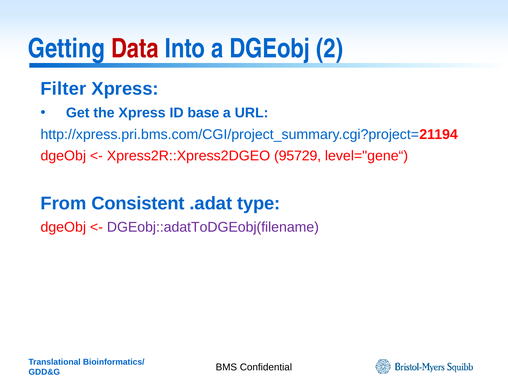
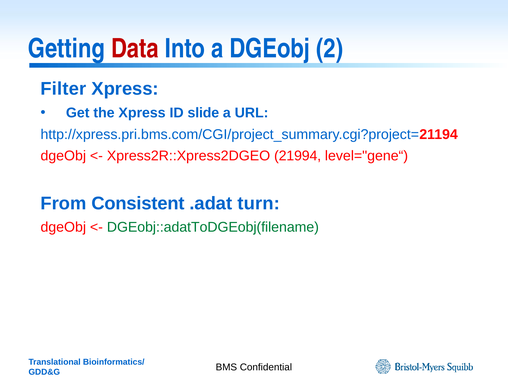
base: base -> slide
95729: 95729 -> 21994
type: type -> turn
DGEobj::adatToDGEobj(filename colour: purple -> green
